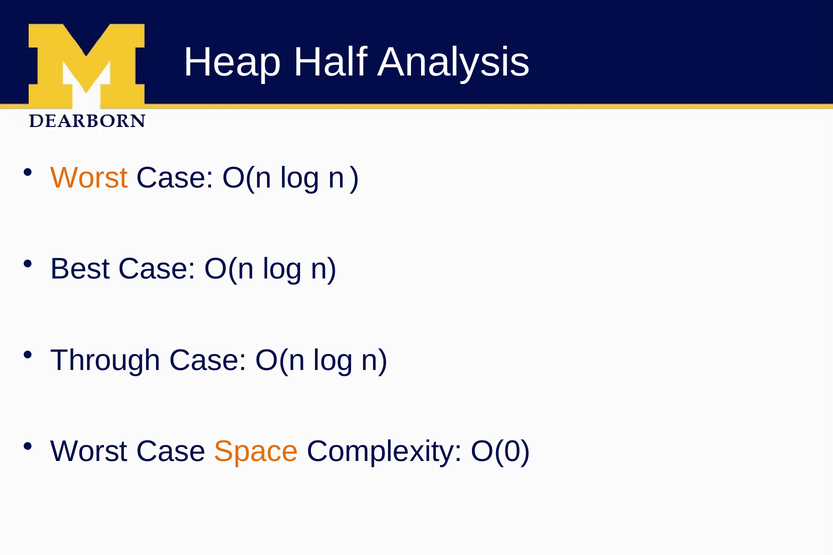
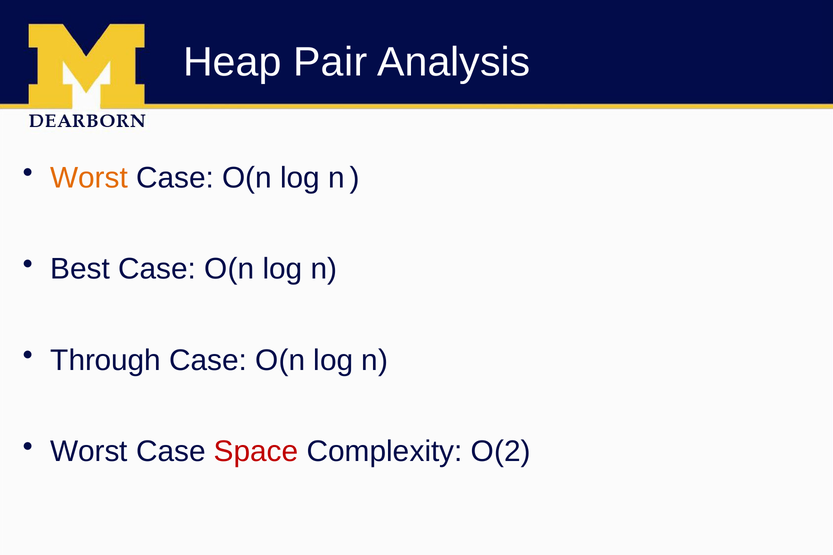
Half: Half -> Pair
Space colour: orange -> red
O(0: O(0 -> O(2
